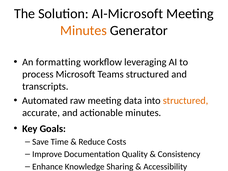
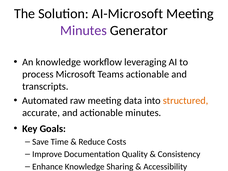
Minutes at (83, 30) colour: orange -> purple
An formatting: formatting -> knowledge
Teams structured: structured -> actionable
